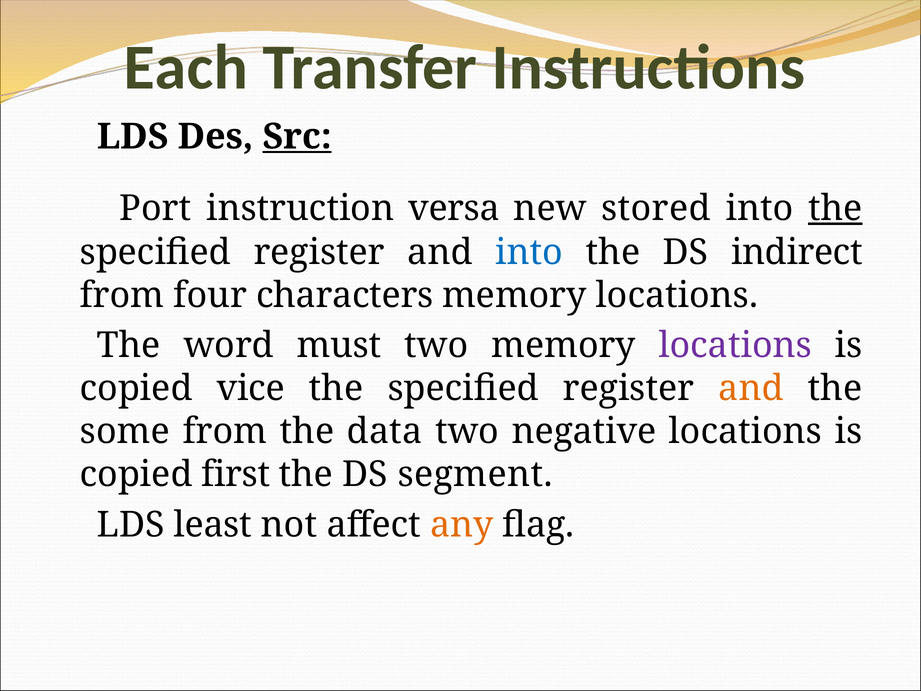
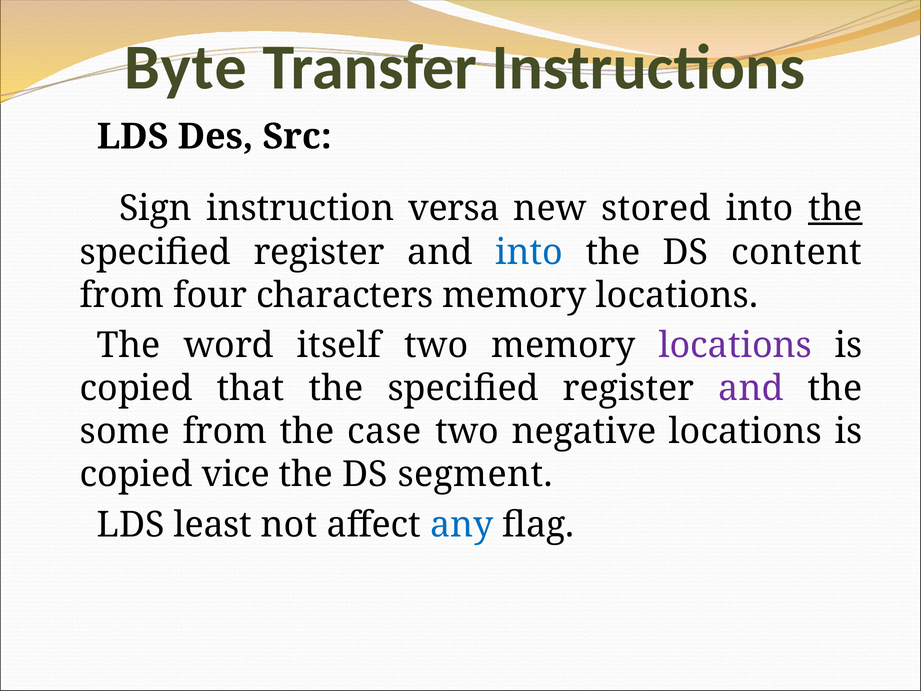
Each: Each -> Byte
Src underline: present -> none
Port: Port -> Sign
indirect: indirect -> content
must: must -> itself
vice: vice -> that
and at (751, 388) colour: orange -> purple
data: data -> case
first: first -> vice
any colour: orange -> blue
